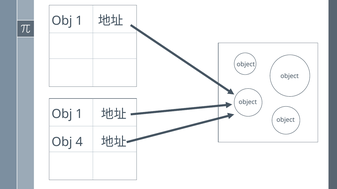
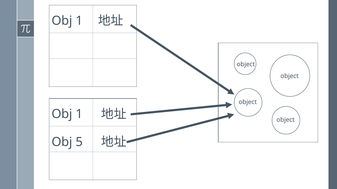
4: 4 -> 5
